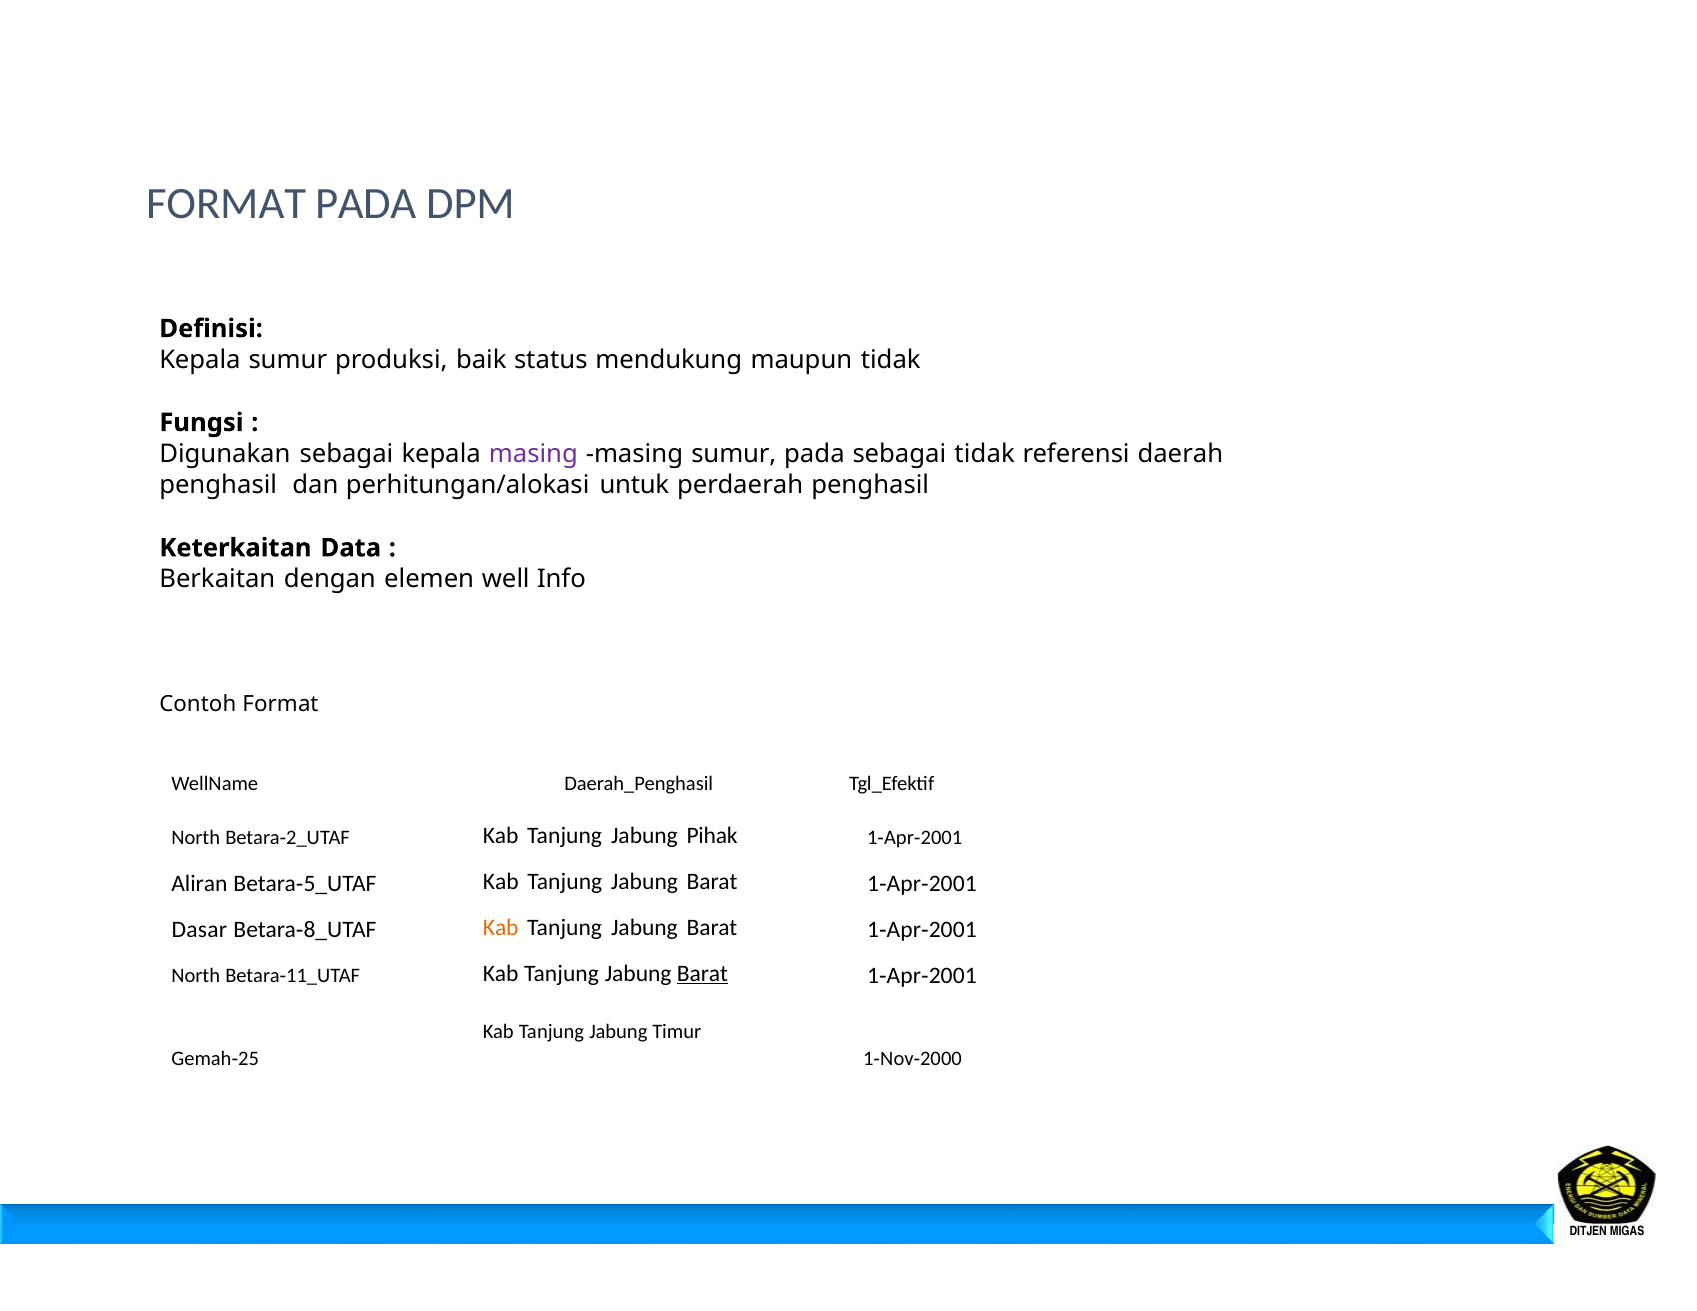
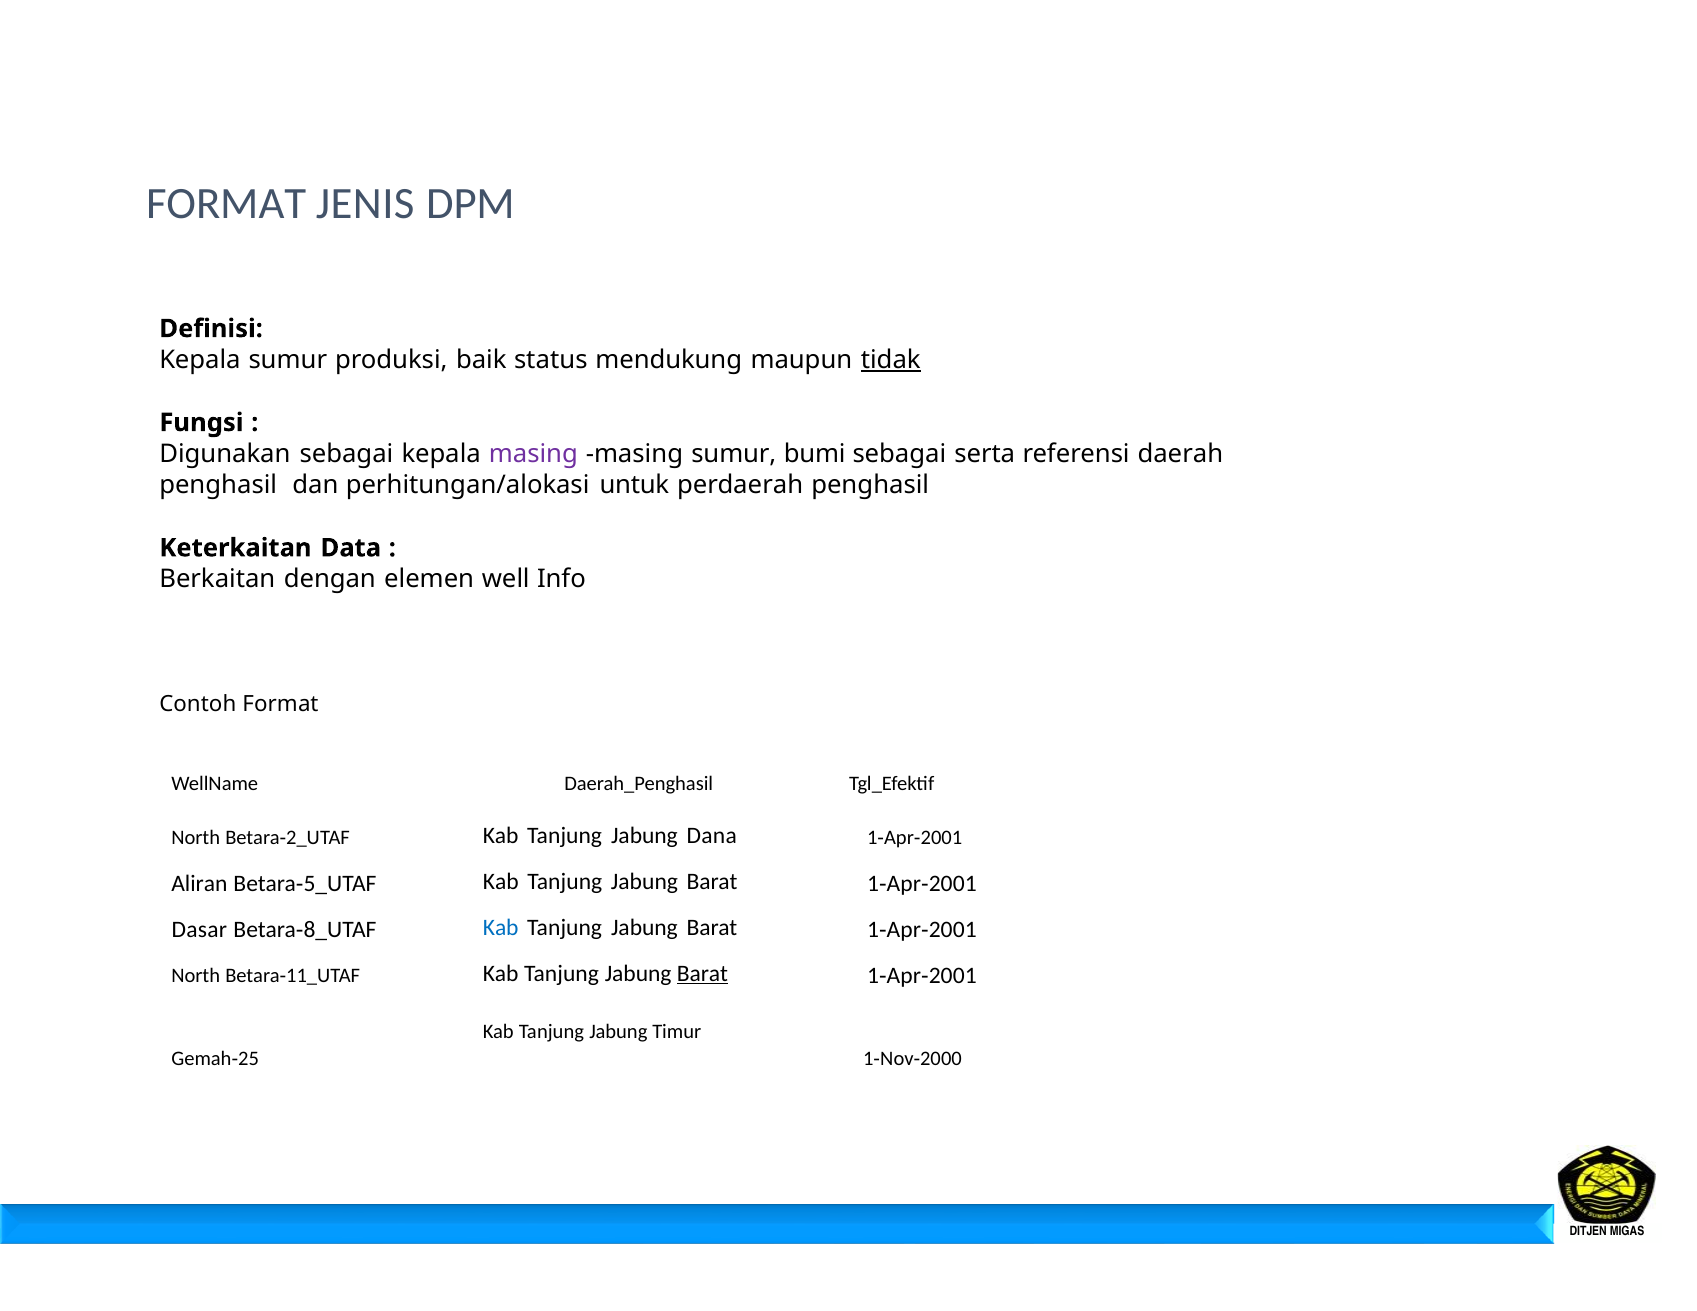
FORMAT PADA: PADA -> JENIS
tidak at (891, 360) underline: none -> present
sumur pada: pada -> bumi
sebagai tidak: tidak -> serta
Pihak: Pihak -> Dana
Kab at (501, 928) colour: orange -> blue
